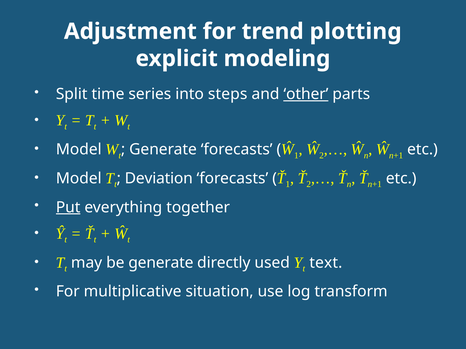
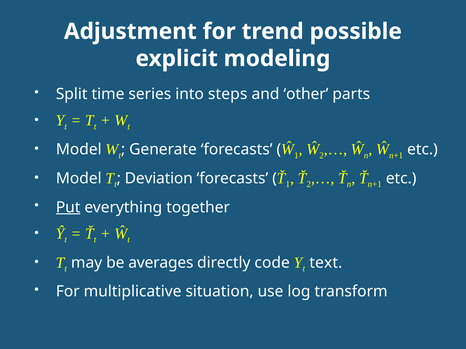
plotting: plotting -> possible
other underline: present -> none
be generate: generate -> averages
used: used -> code
